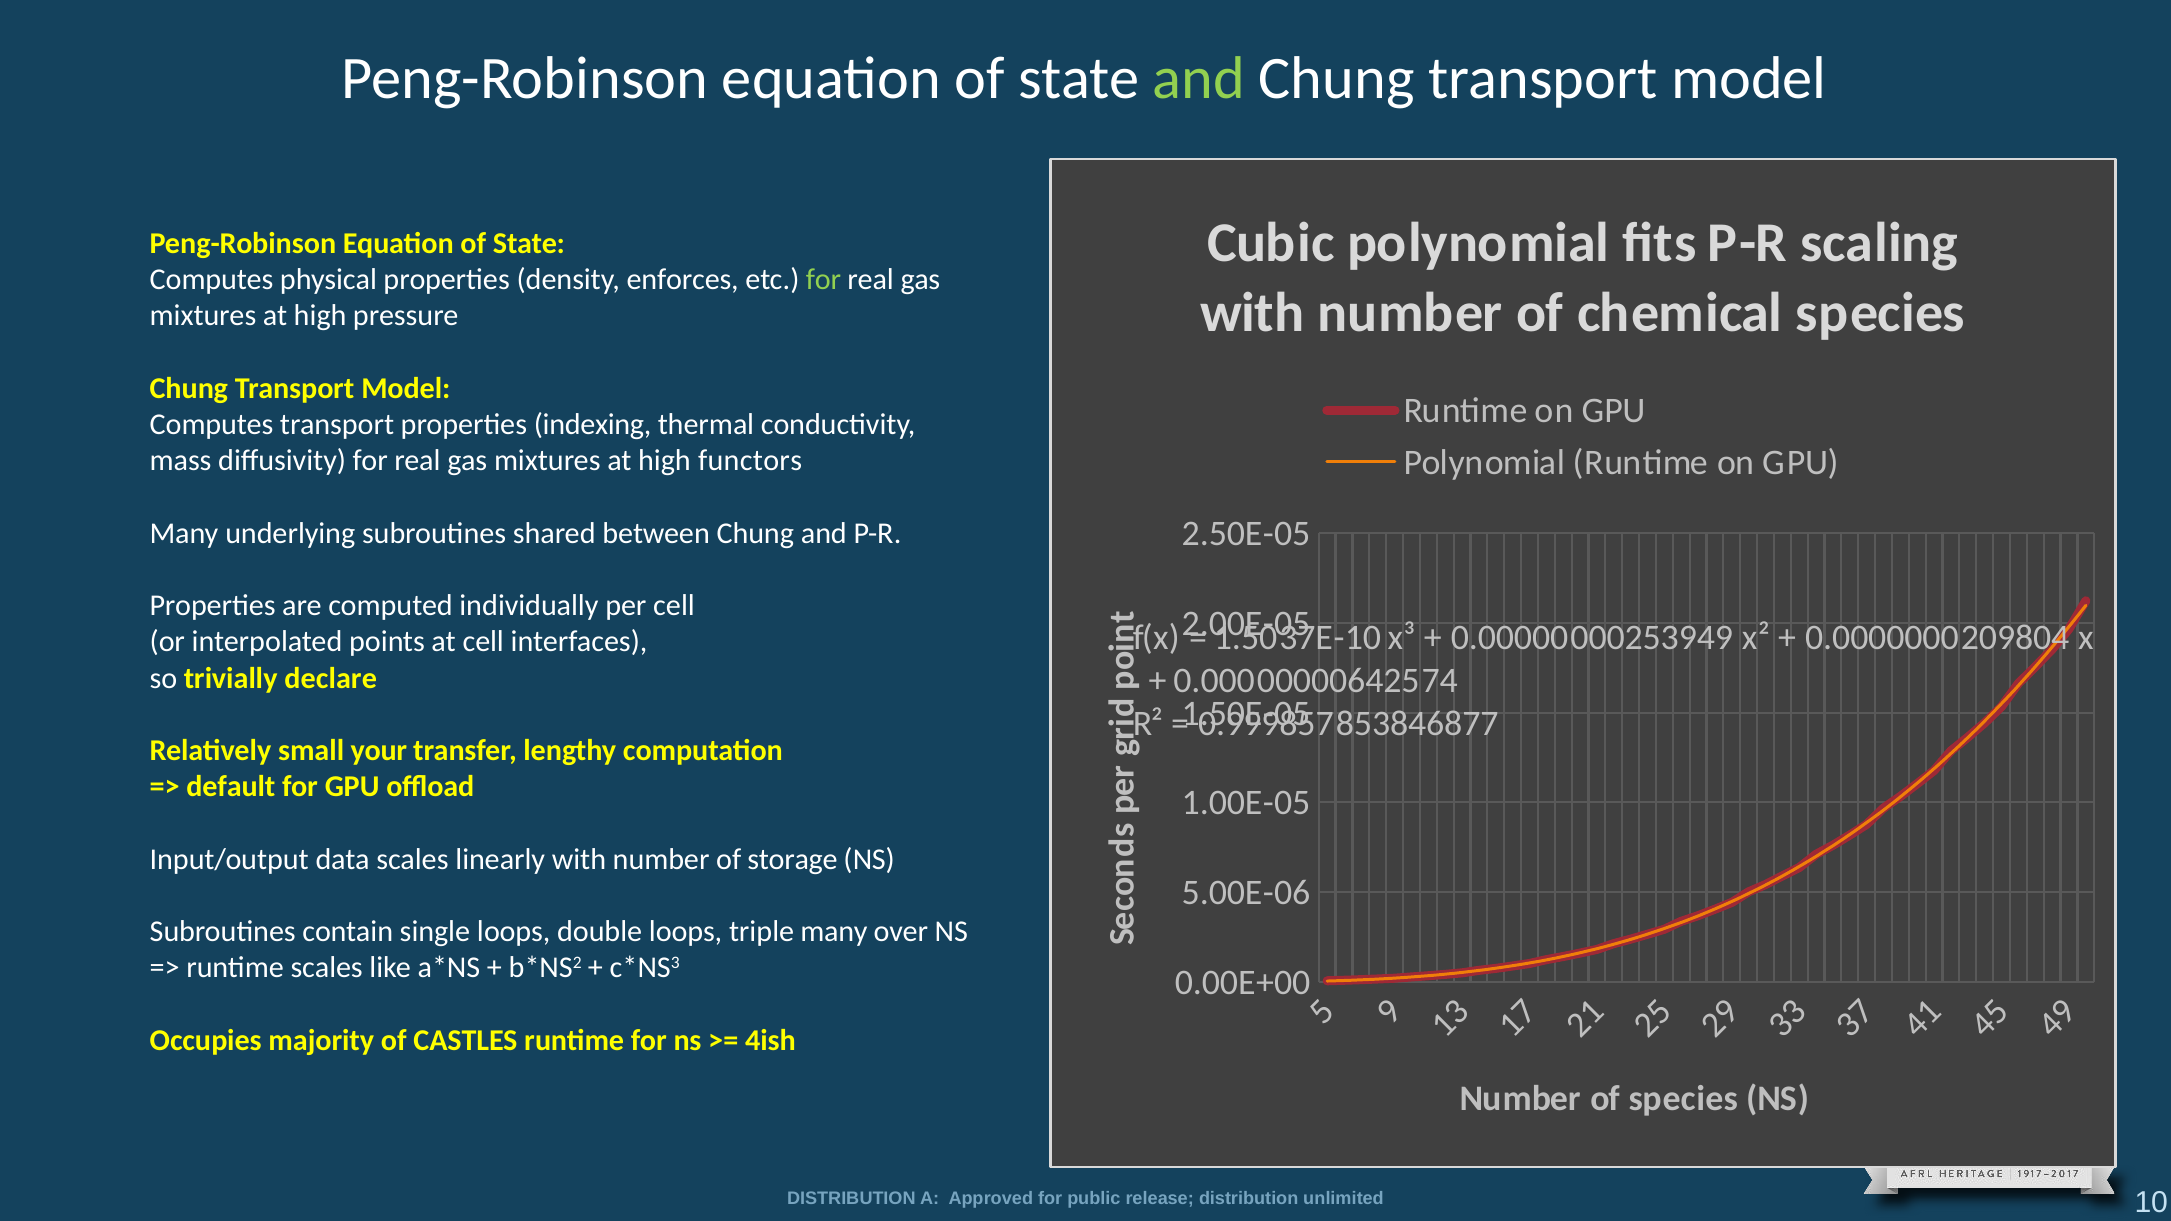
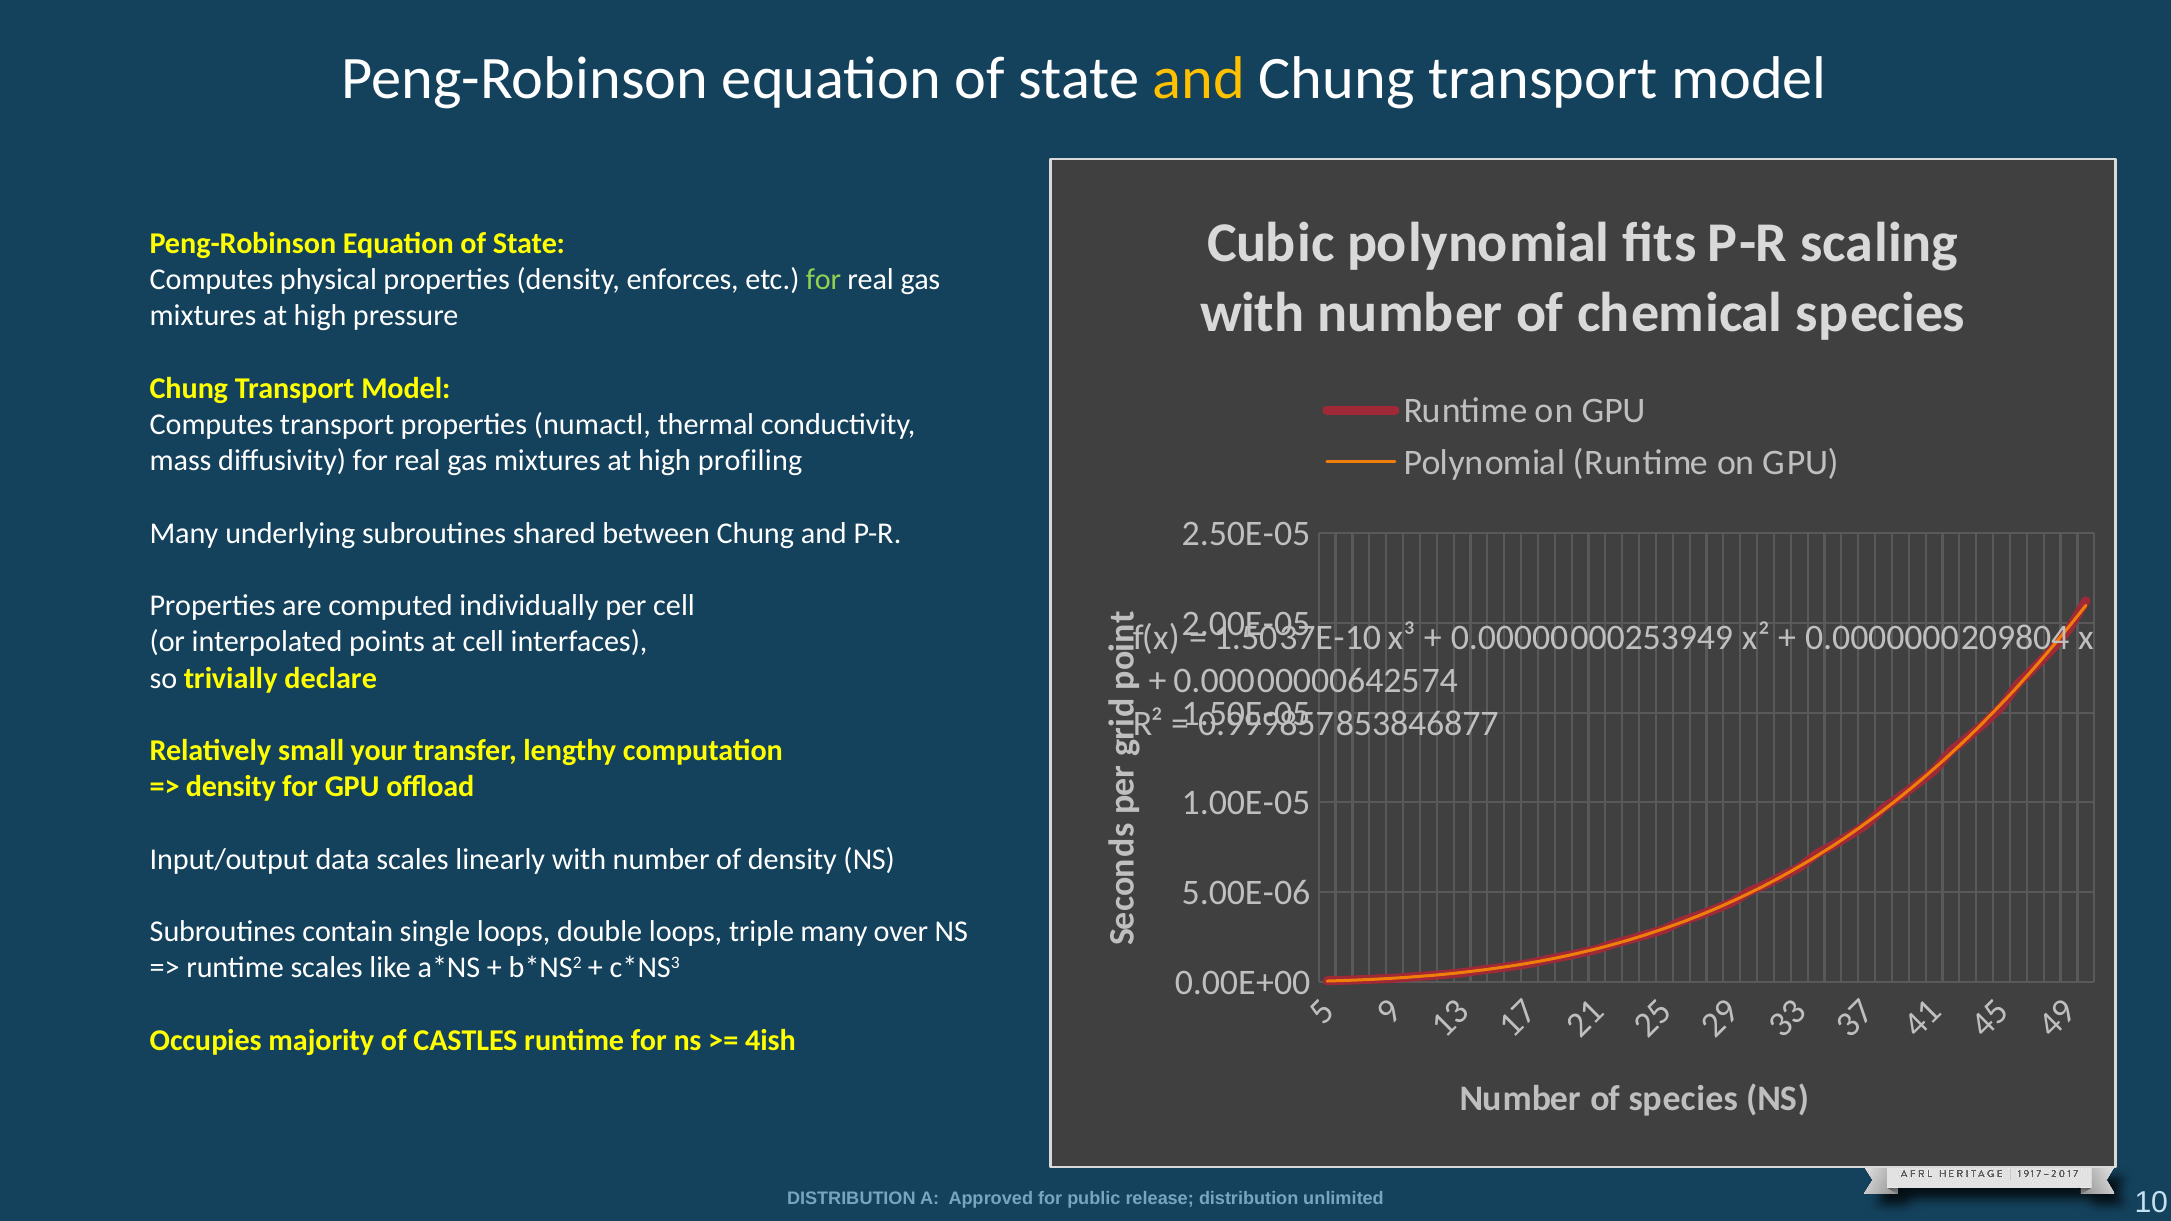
and at (1199, 78) colour: light green -> yellow
indexing: indexing -> numactl
functors: functors -> profiling
default at (231, 787): default -> density
of storage: storage -> density
